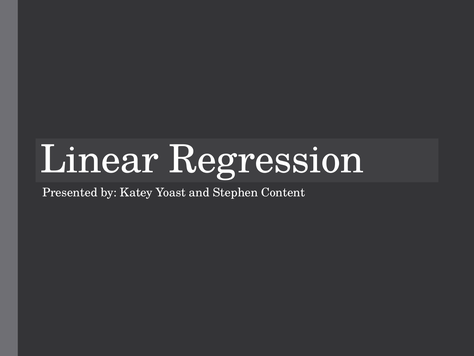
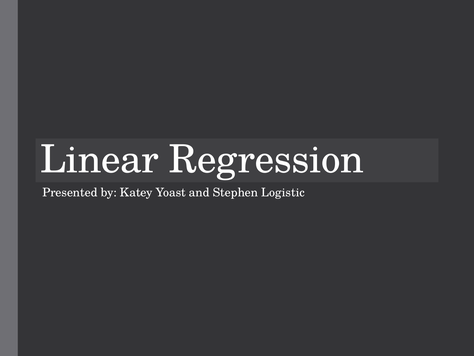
Content: Content -> Logistic
